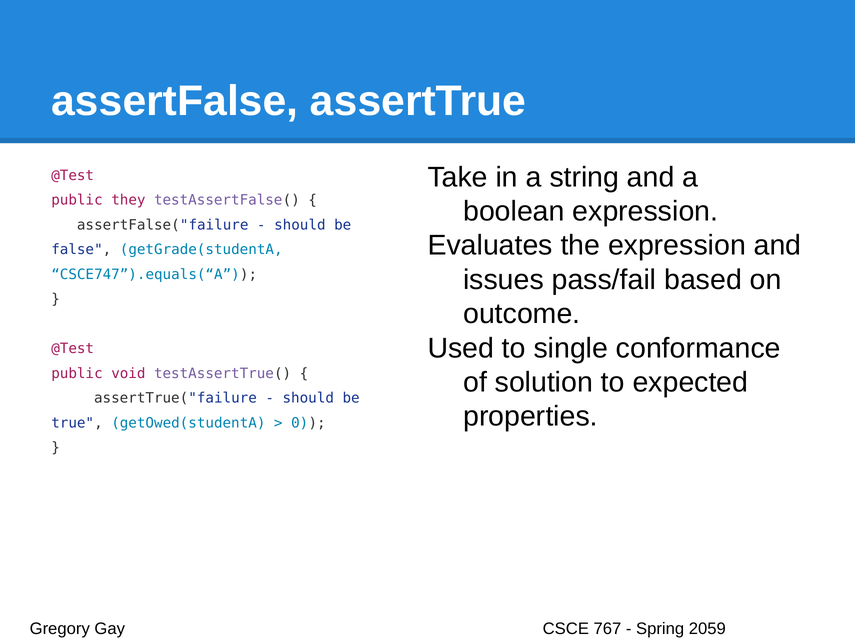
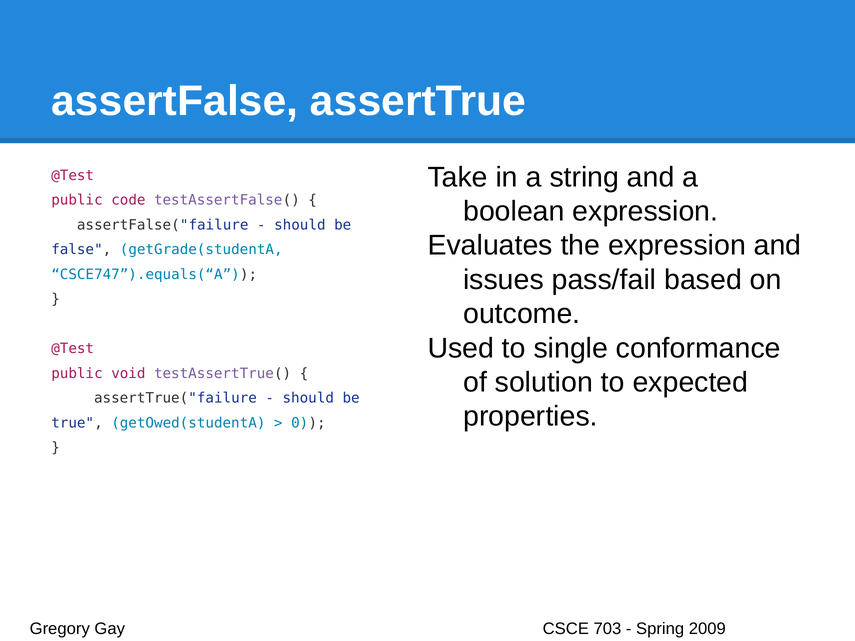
they: they -> code
767: 767 -> 703
2059: 2059 -> 2009
